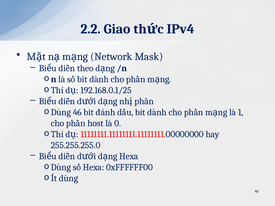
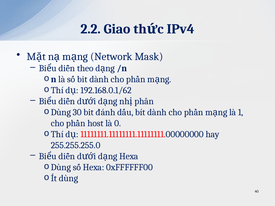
192.168.0.1/25: 192.168.0.1/25 -> 192.168.0.1/62
46: 46 -> 30
